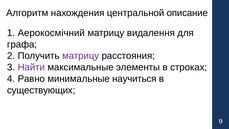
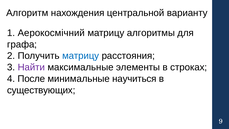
описание: описание -> варианту
видалення: видалення -> алгоритмы
матрицу at (81, 56) colour: purple -> blue
Равно: Равно -> После
